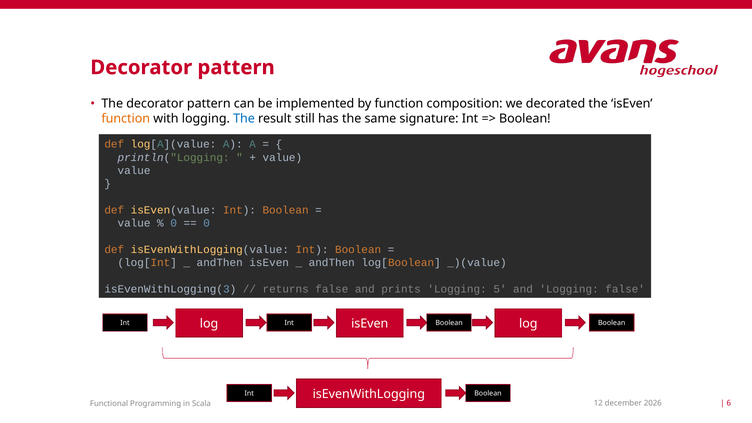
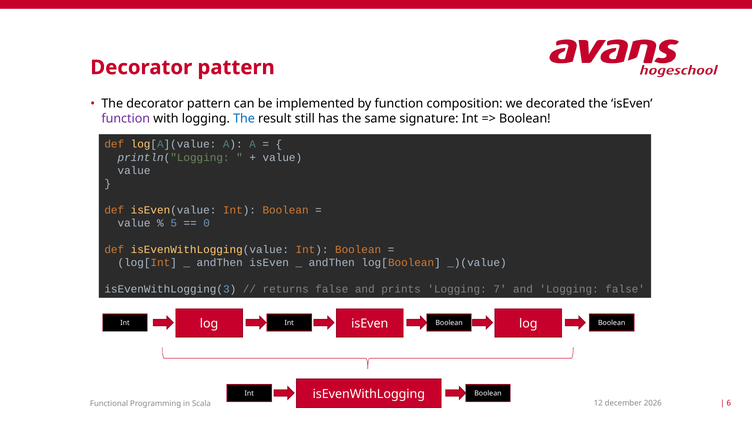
function at (126, 119) colour: orange -> purple
0 at (174, 223): 0 -> 5
5: 5 -> 7
